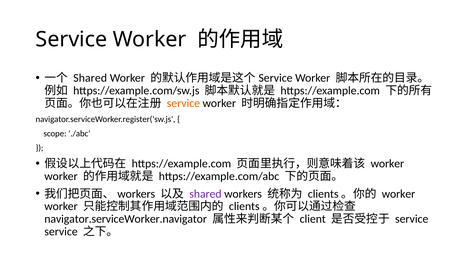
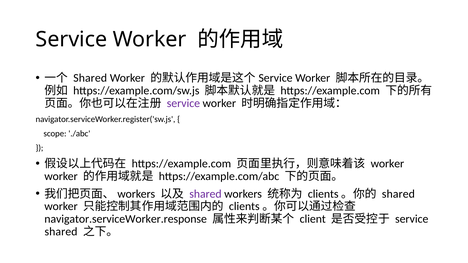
service at (183, 103) colour: orange -> purple
worker at (398, 194): worker -> shared
navigator.serviceWorker.navigator: navigator.serviceWorker.navigator -> navigator.serviceWorker.response
service at (61, 232): service -> shared
